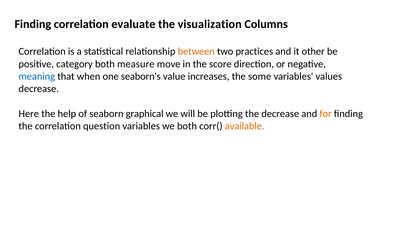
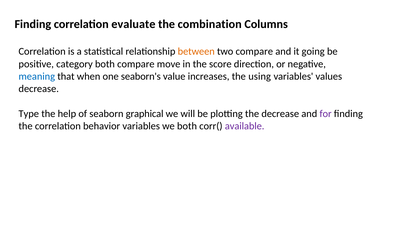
visualization: visualization -> combination
two practices: practices -> compare
other: other -> going
both measure: measure -> compare
some: some -> using
Here: Here -> Type
for colour: orange -> purple
question: question -> behavior
available colour: orange -> purple
